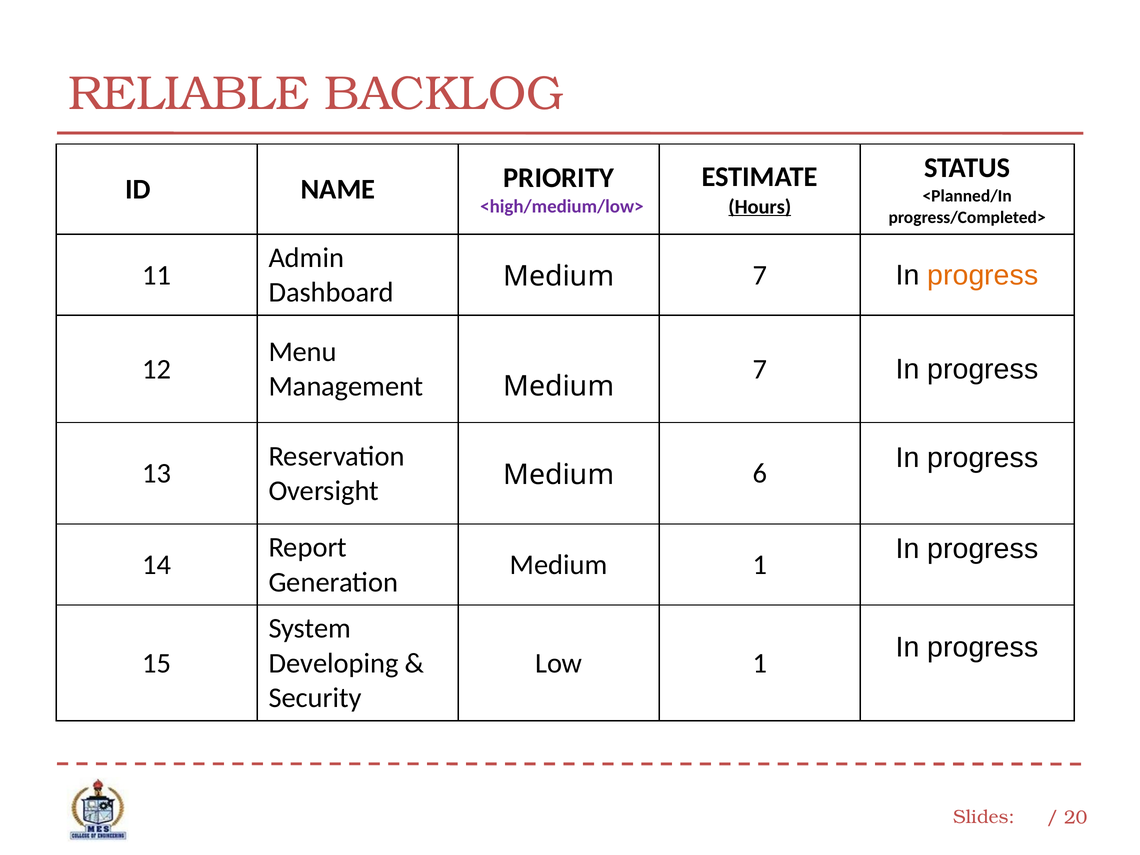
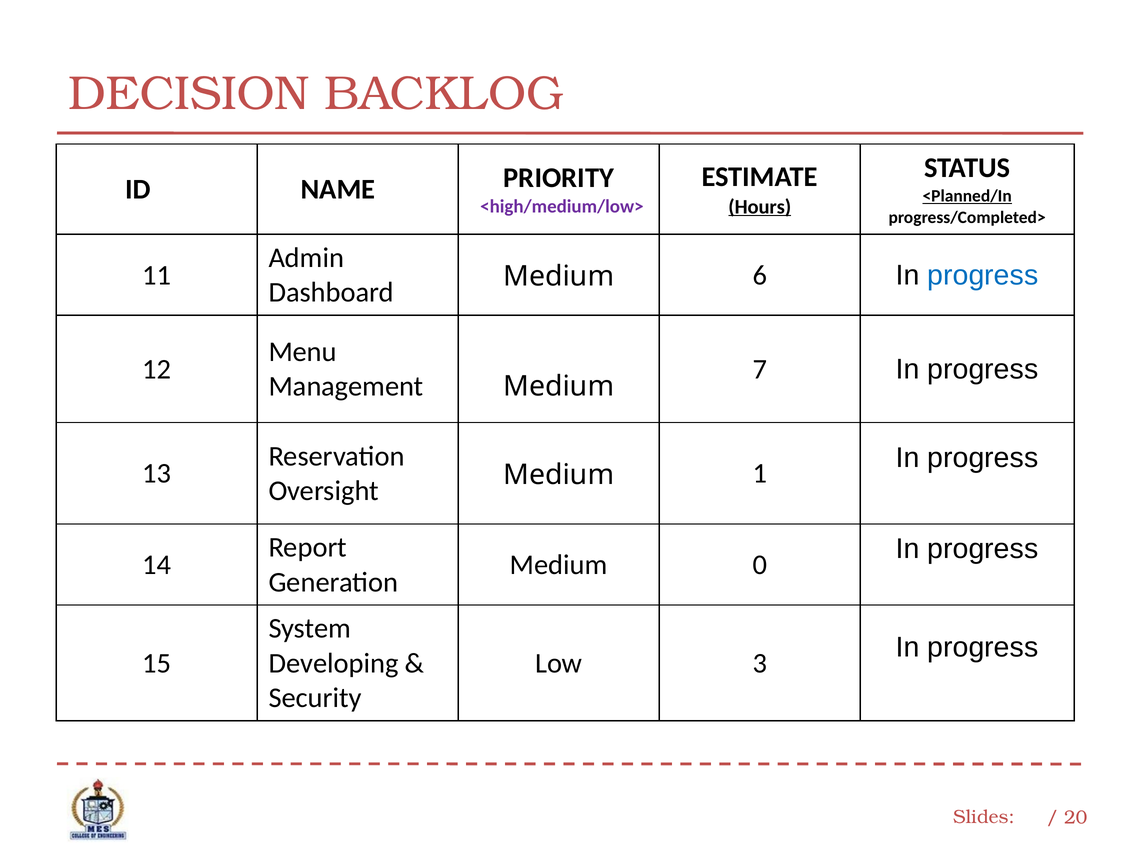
RELIABLE: RELIABLE -> DECISION
<Planned/In underline: none -> present
Dashboard Medium 7: 7 -> 6
progress at (983, 275) colour: orange -> blue
6: 6 -> 1
Medium 1: 1 -> 0
Low 1: 1 -> 3
